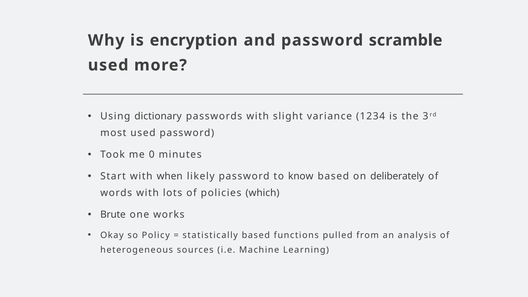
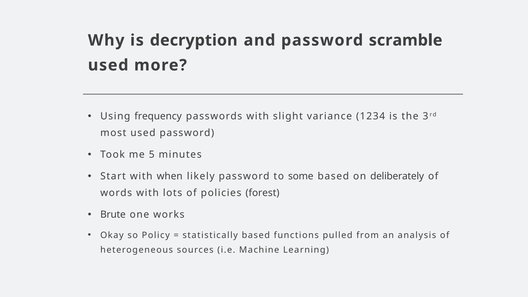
encryption: encryption -> decryption
dictionary: dictionary -> frequency
0: 0 -> 5
know: know -> some
which: which -> forest
